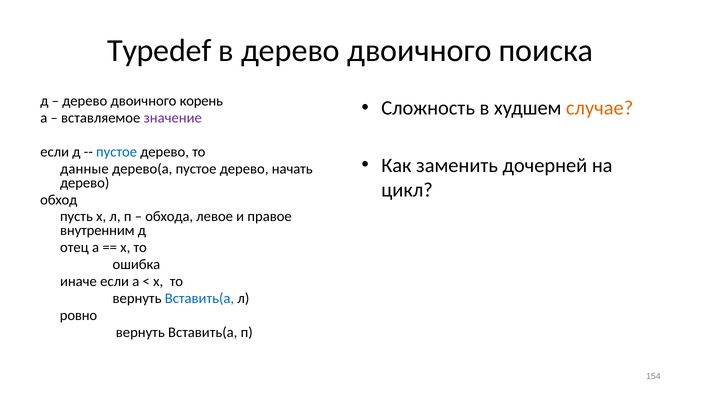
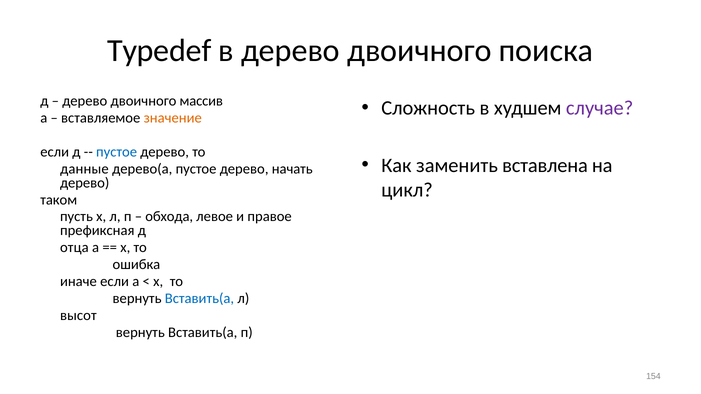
корень: корень -> массив
случае colour: orange -> purple
значение colour: purple -> orange
дочерней: дочерней -> вставлена
обход: обход -> таком
внутренним: внутренним -> префиксная
отец: отец -> отца
ровно: ровно -> высот
